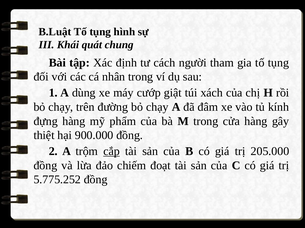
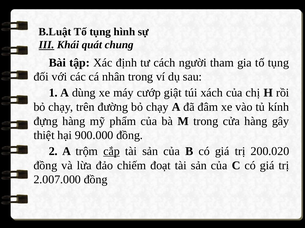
III underline: none -> present
205.000: 205.000 -> 200.020
5.775.252: 5.775.252 -> 2.007.000
